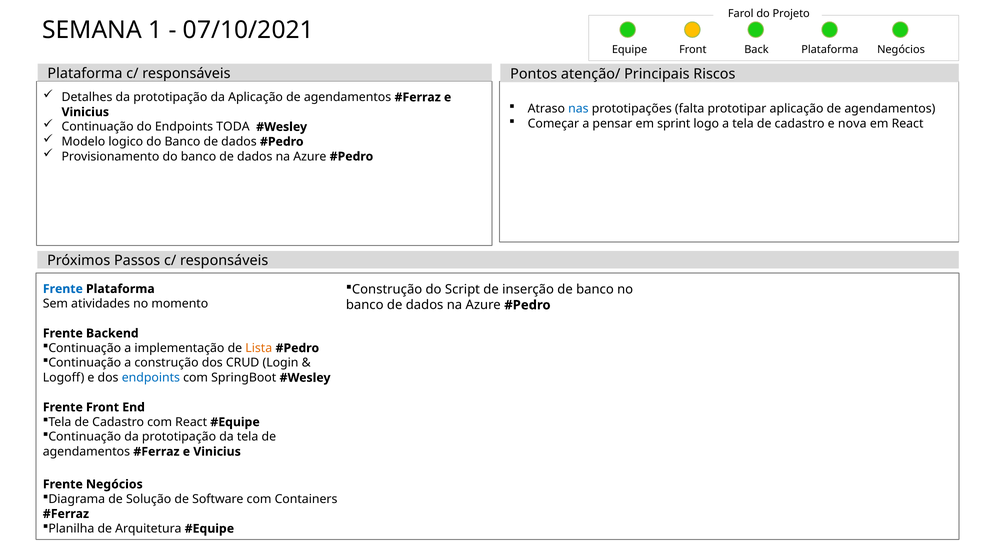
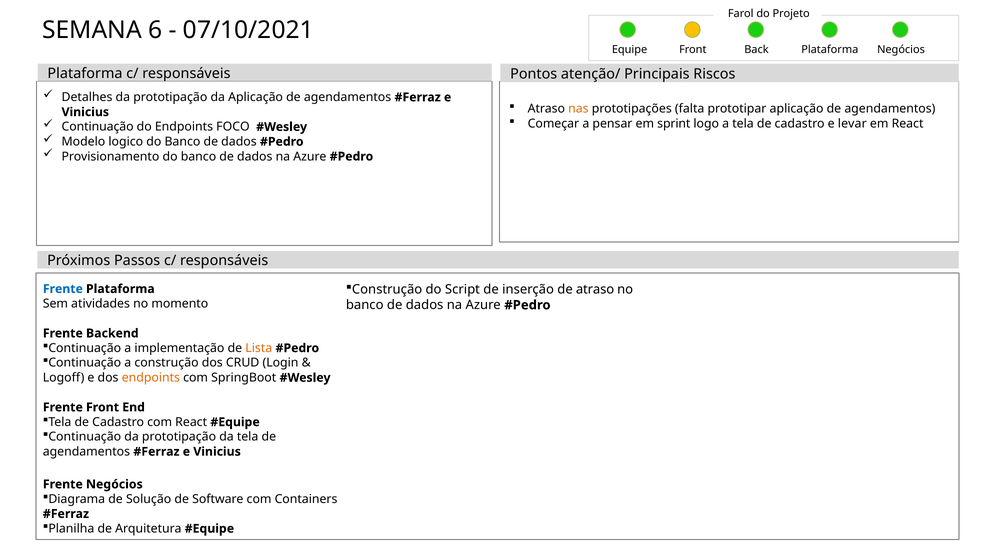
1: 1 -> 6
nas colour: blue -> orange
nova: nova -> levar
TODA: TODA -> FOCO
de banco: banco -> atraso
endpoints at (151, 378) colour: blue -> orange
